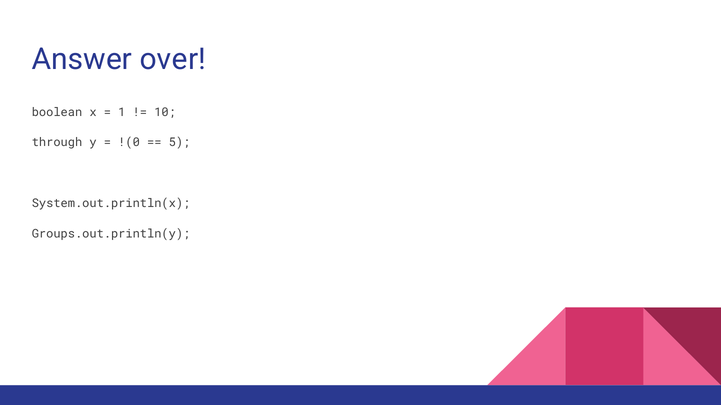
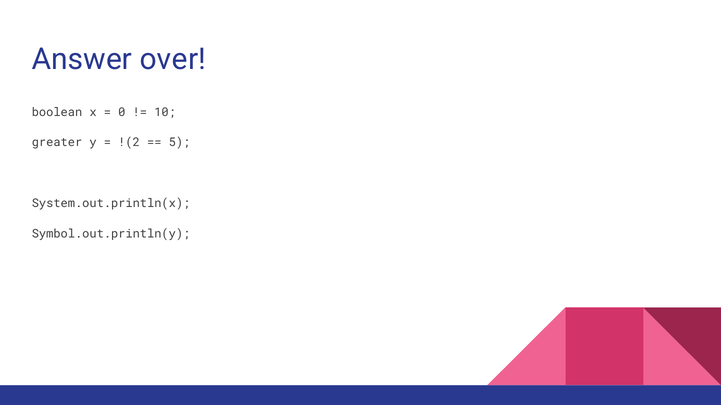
1: 1 -> 0
through: through -> greater
!(0: !(0 -> !(2
Groups.out.println(y: Groups.out.println(y -> Symbol.out.println(y
